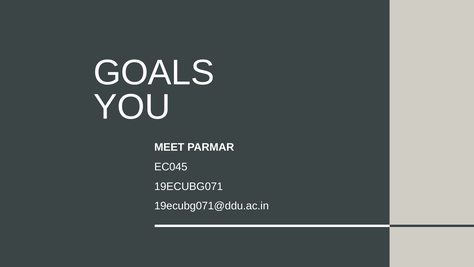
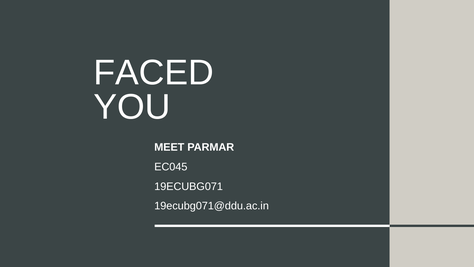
GOALS: GOALS -> FACED
